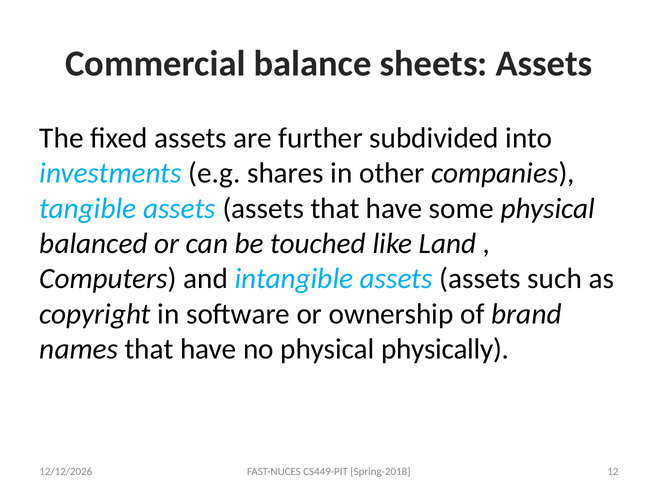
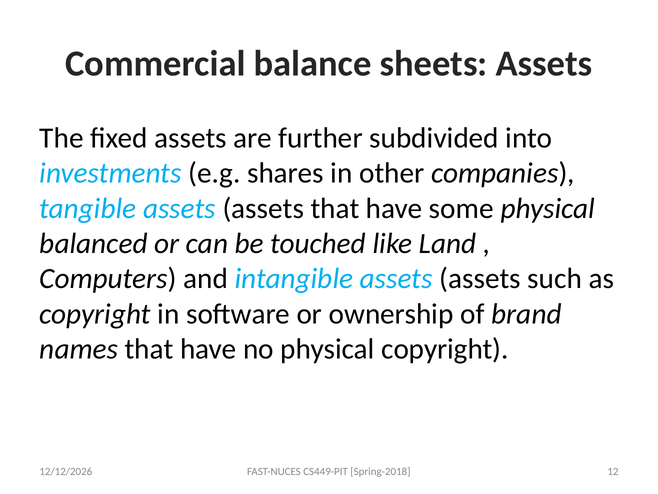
physical physically: physically -> copyright
